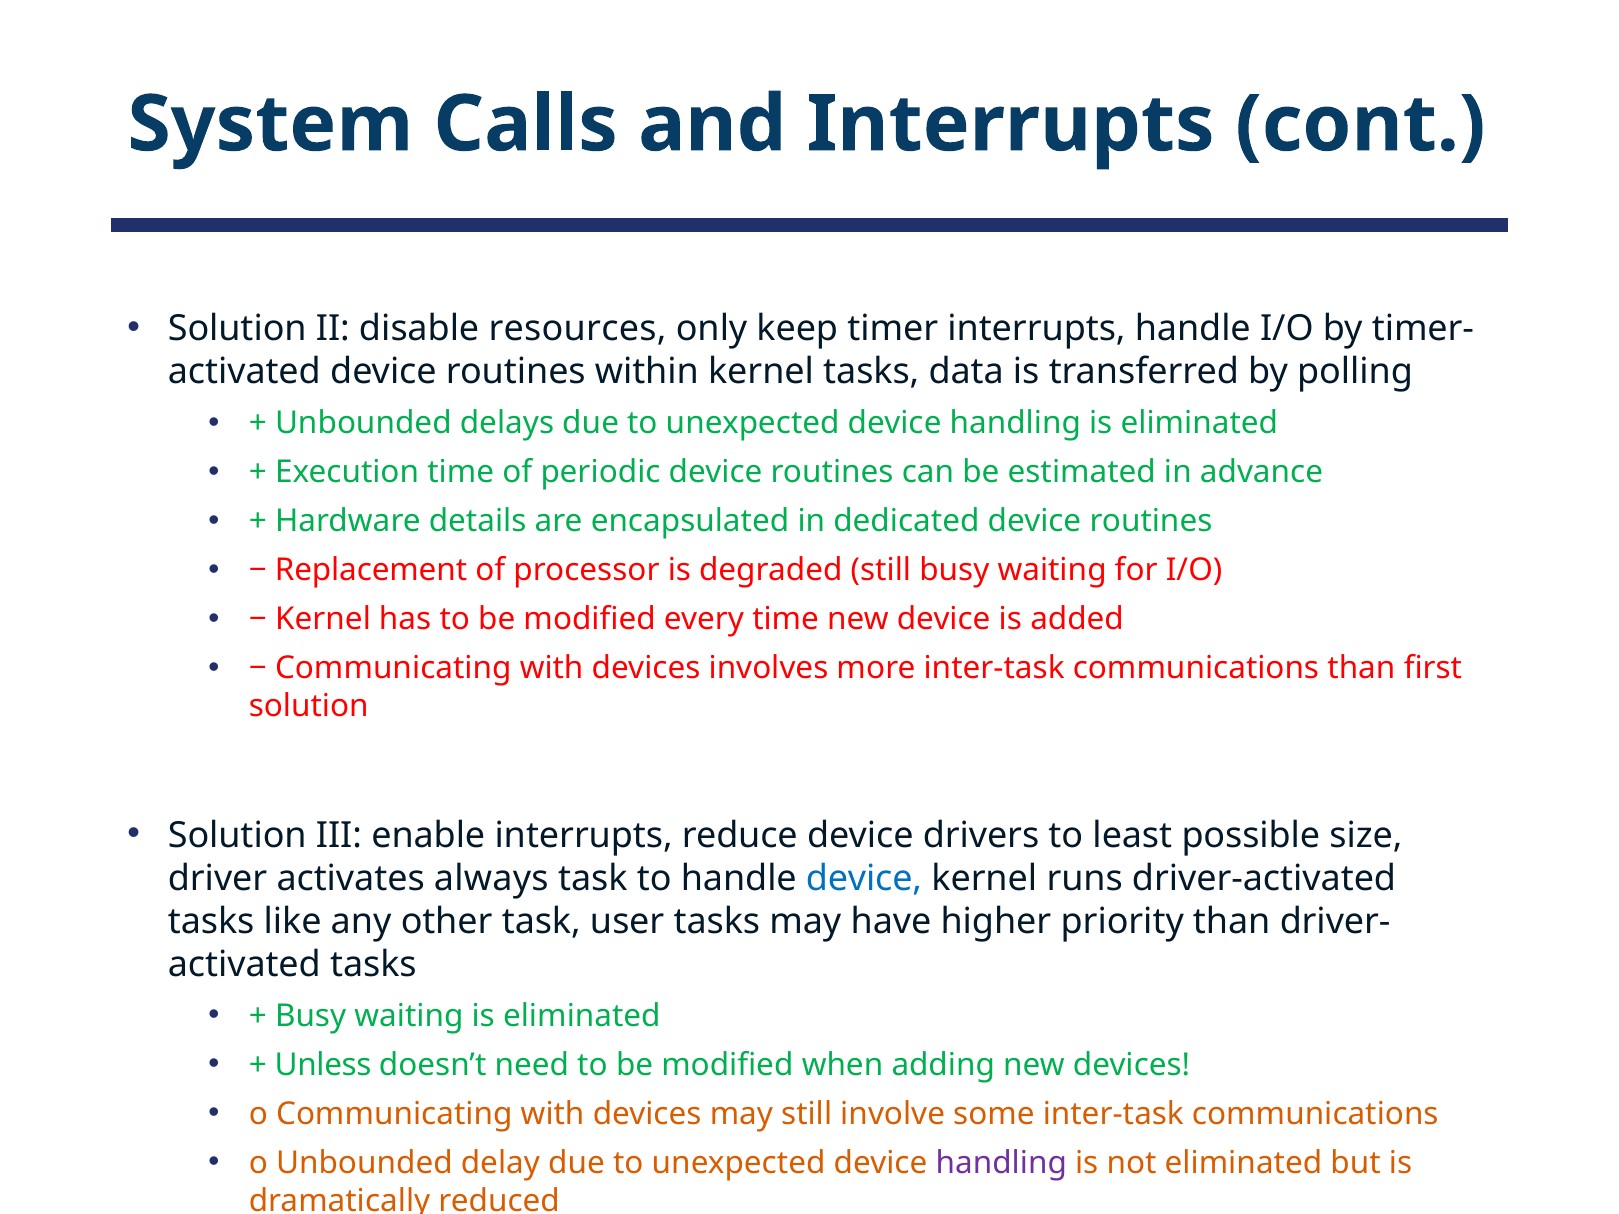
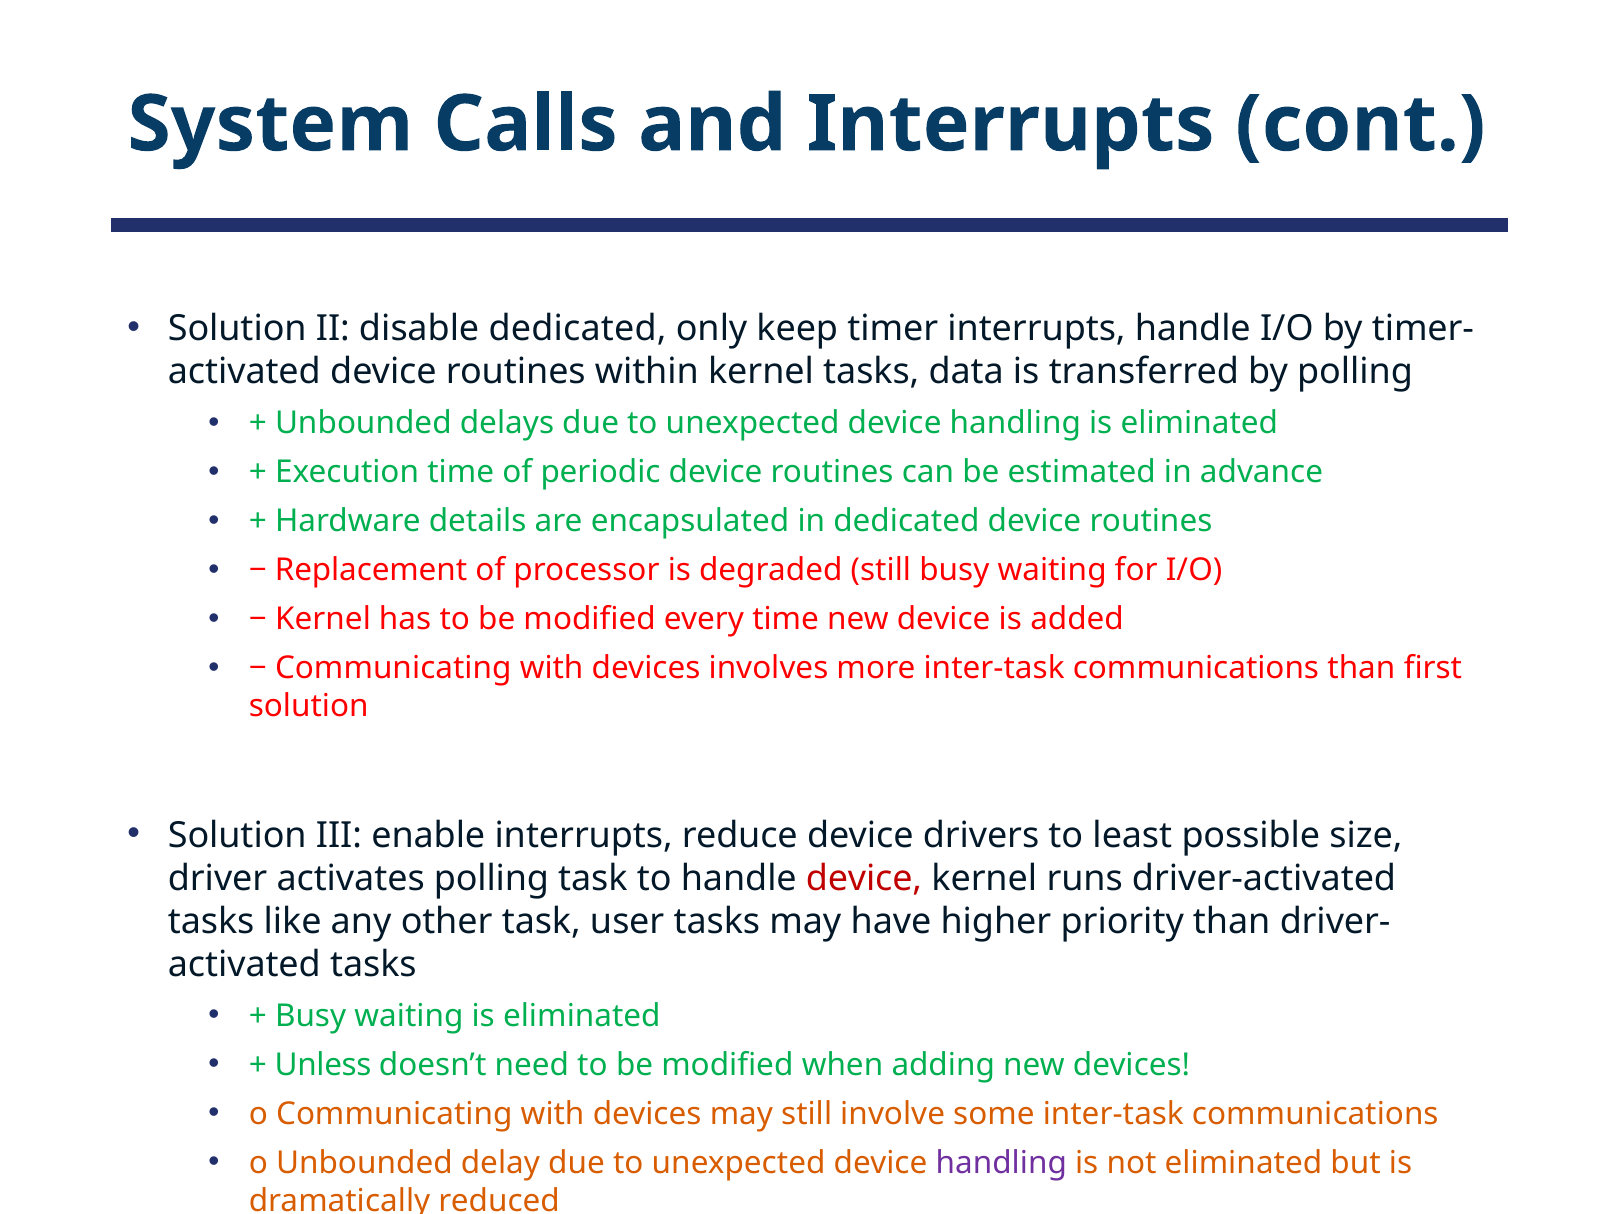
disable resources: resources -> dedicated
activates always: always -> polling
device at (864, 879) colour: blue -> red
